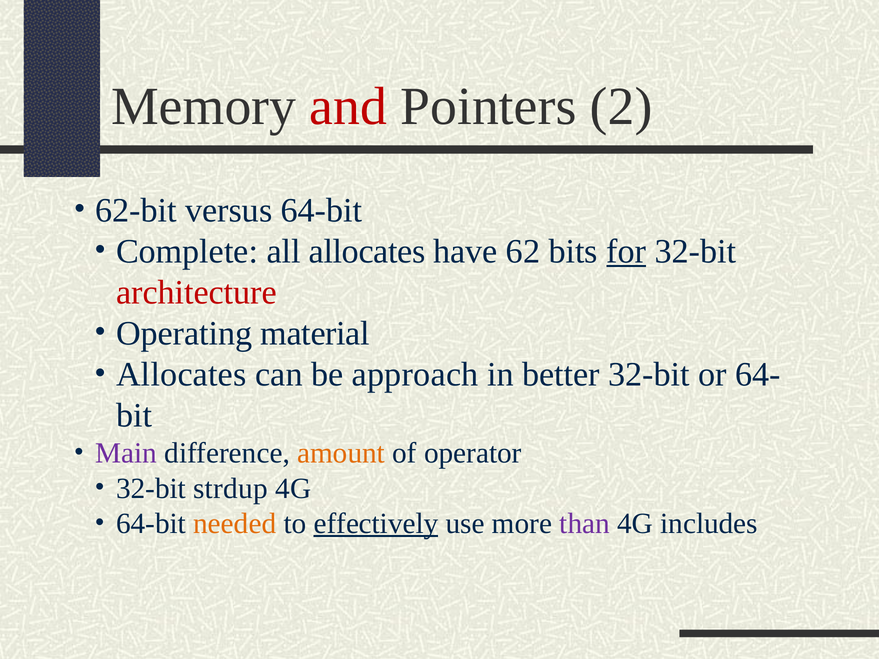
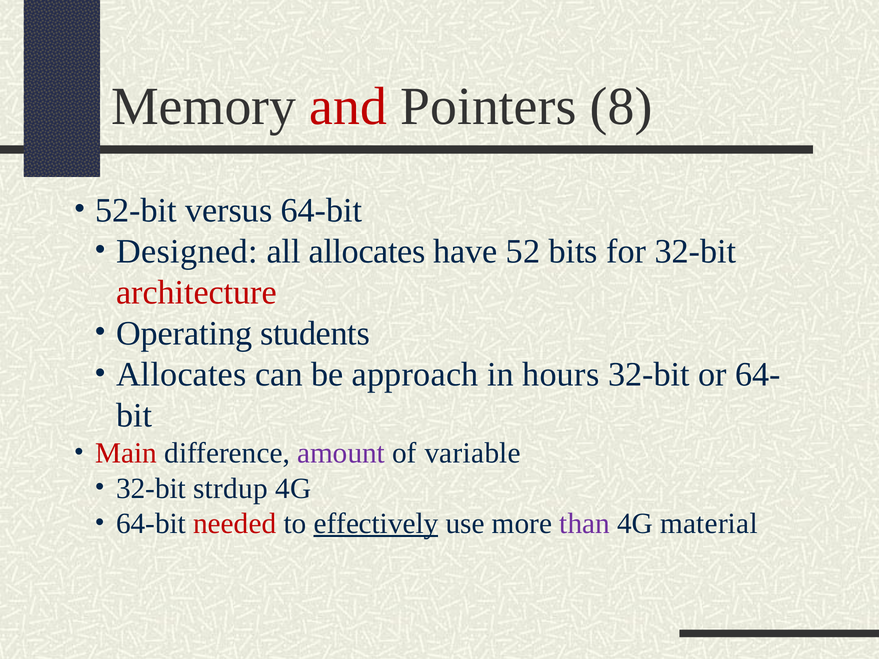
2: 2 -> 8
62-bit: 62-bit -> 52-bit
Complete: Complete -> Designed
62: 62 -> 52
for underline: present -> none
material: material -> students
better: better -> hours
Main colour: purple -> red
amount colour: orange -> purple
operator: operator -> variable
needed colour: orange -> red
includes: includes -> material
